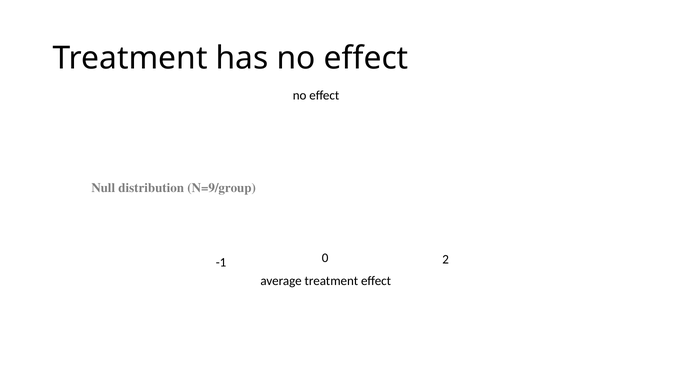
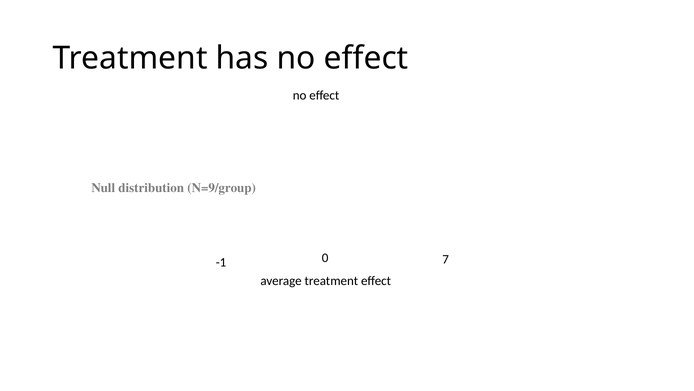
2: 2 -> 7
